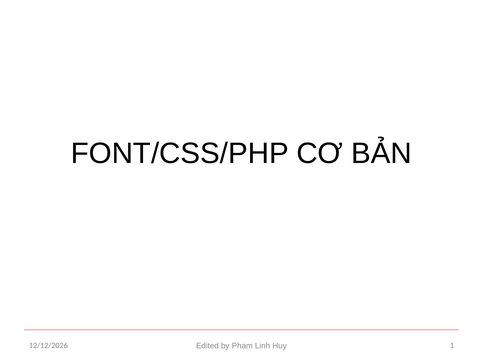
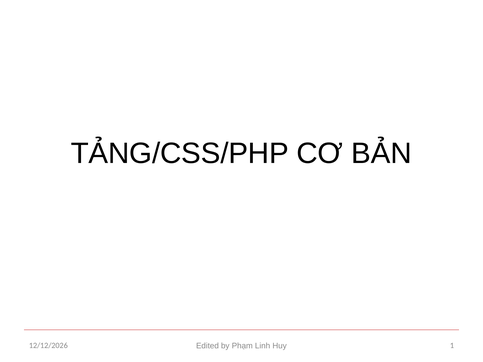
FONT/CSS/PHP: FONT/CSS/PHP -> TẢNG/CSS/PHP
